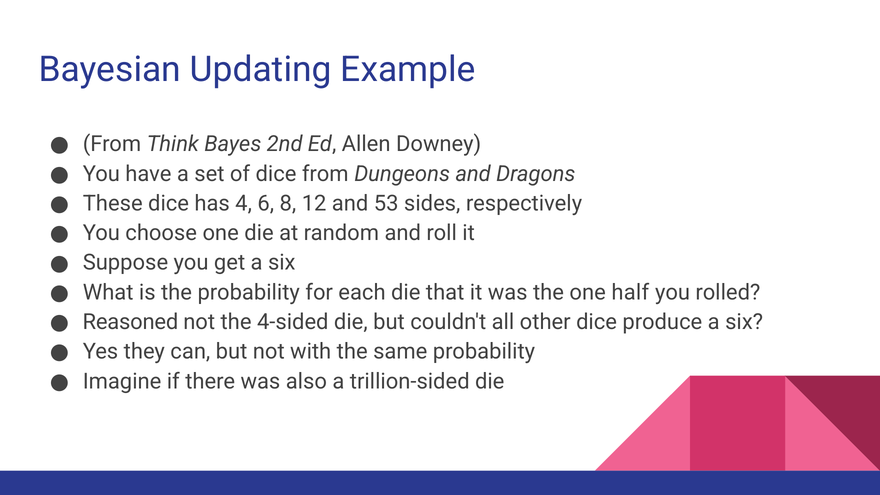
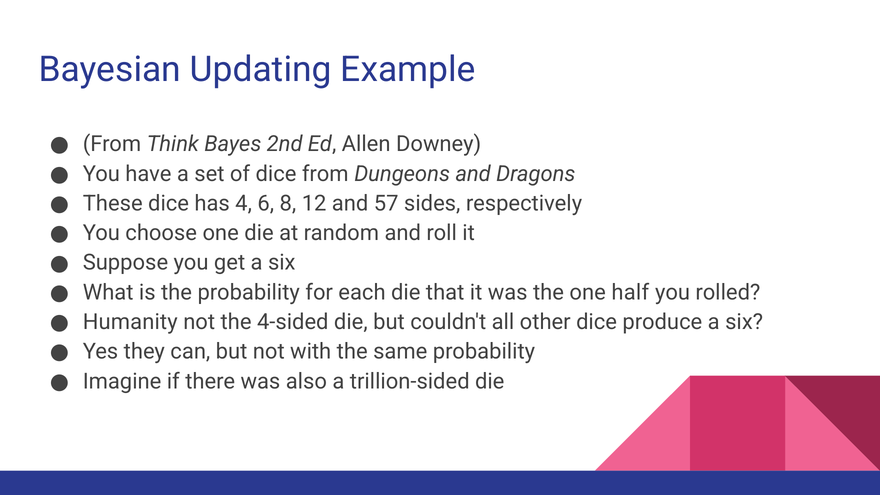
53: 53 -> 57
Reasoned: Reasoned -> Humanity
